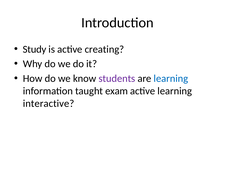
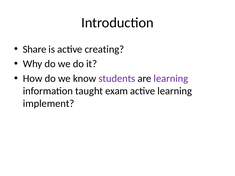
Study: Study -> Share
learning at (171, 79) colour: blue -> purple
interactive: interactive -> implement
